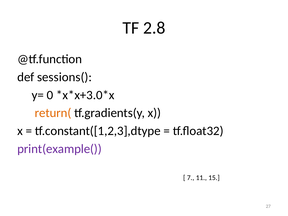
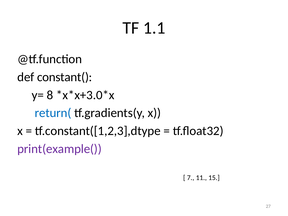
2.8: 2.8 -> 1.1
sessions(: sessions( -> constant(
0: 0 -> 8
return( colour: orange -> blue
